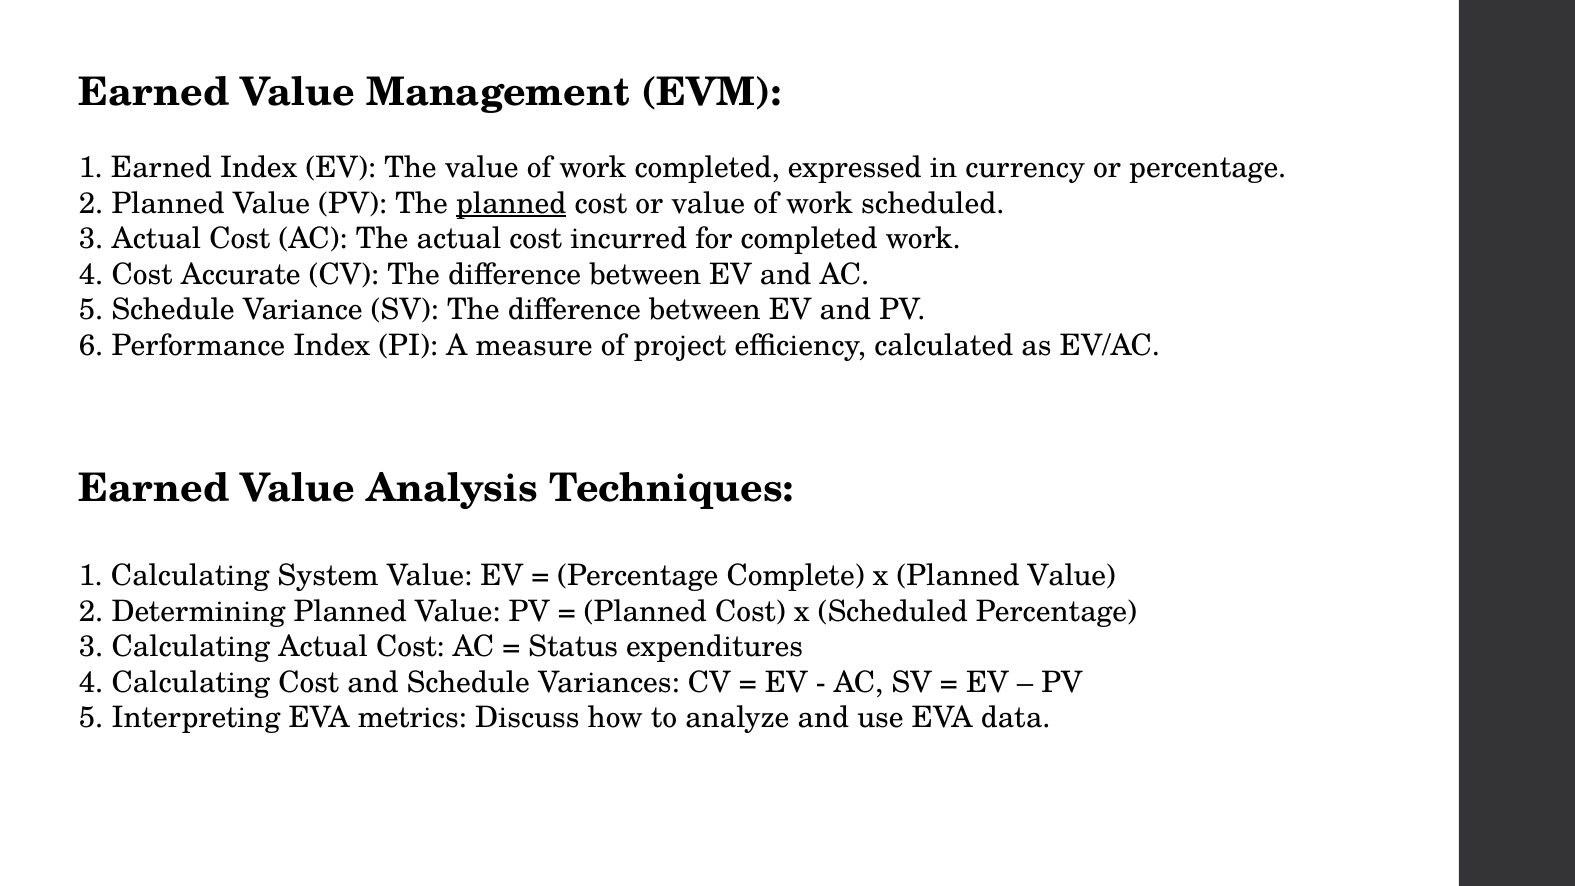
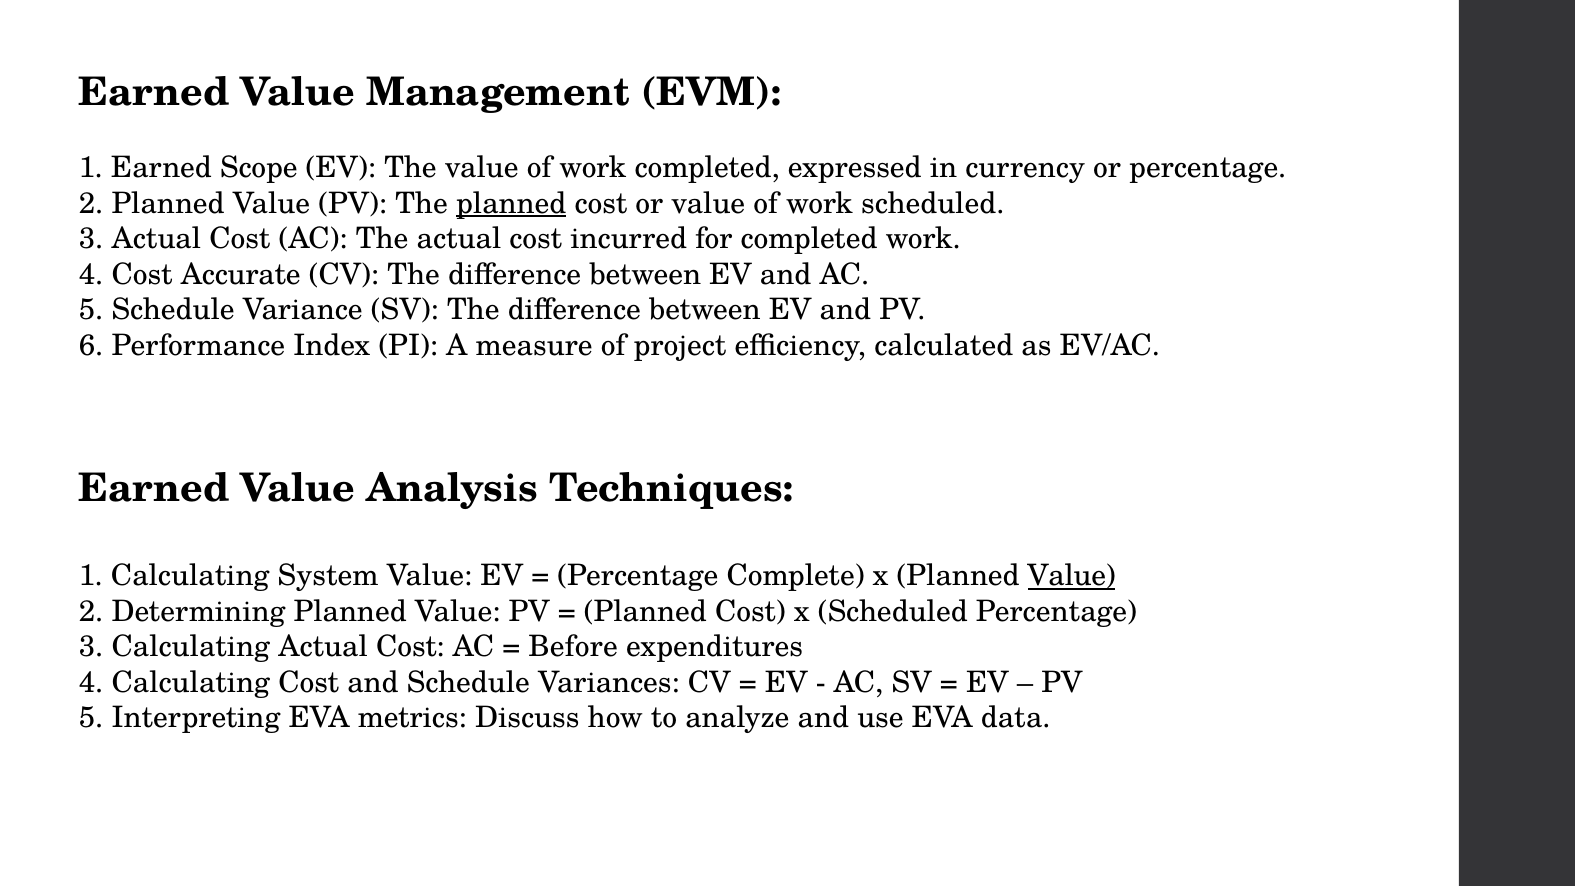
Earned Index: Index -> Scope
Value at (1072, 576) underline: none -> present
Status: Status -> Before
